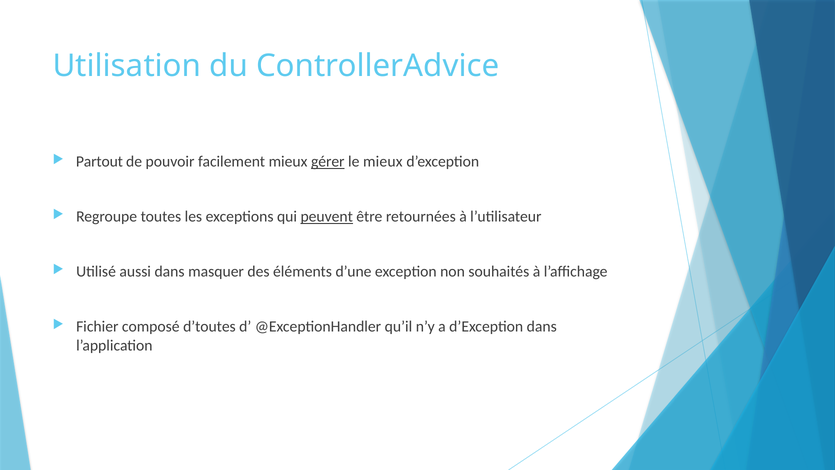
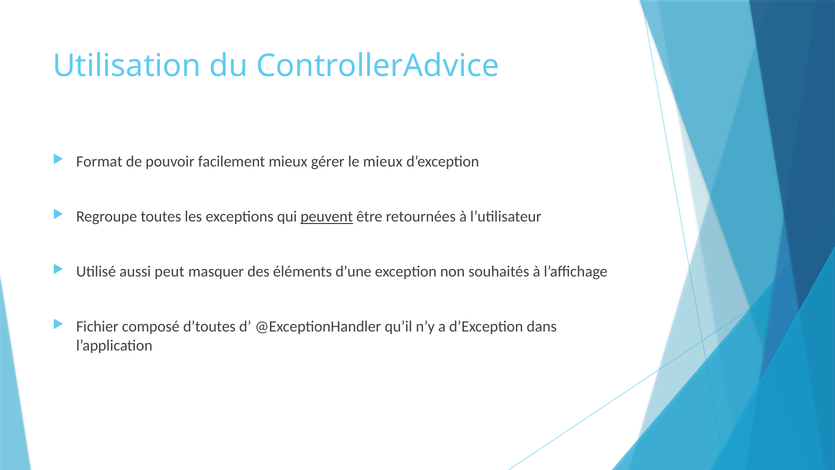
Partout: Partout -> Format
gérer underline: present -> none
aussi dans: dans -> peut
